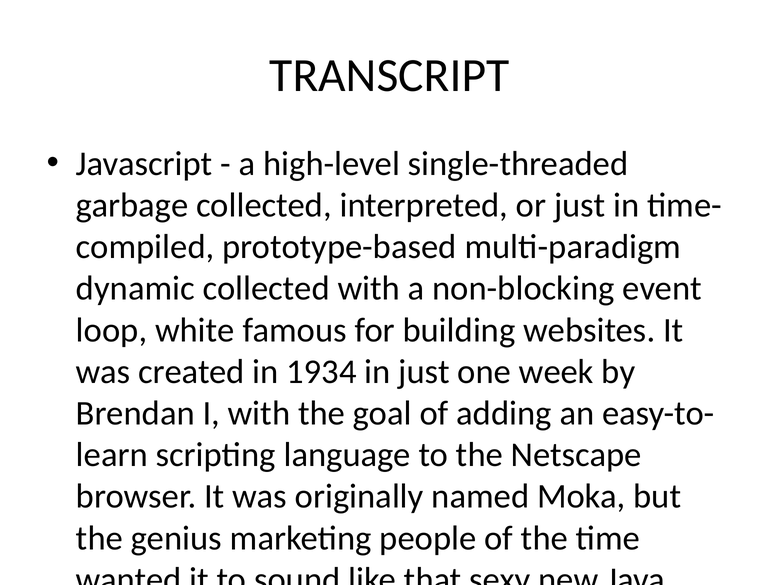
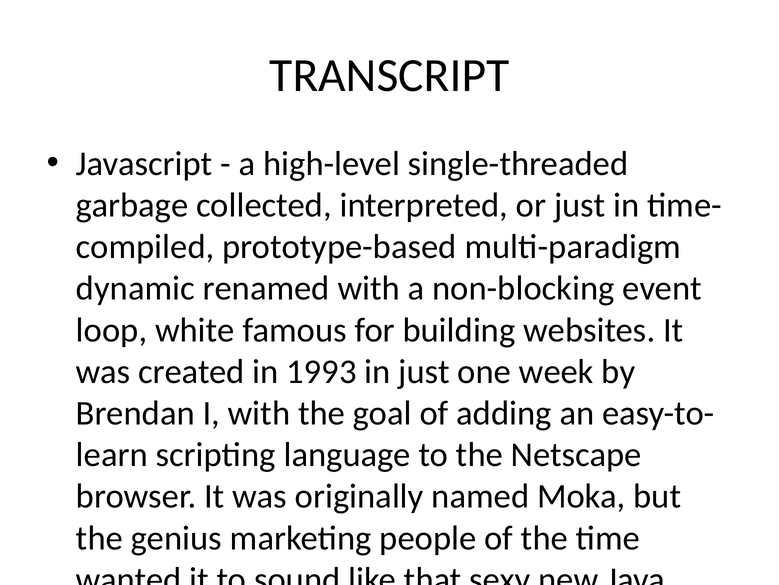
dynamic collected: collected -> renamed
1934: 1934 -> 1993
